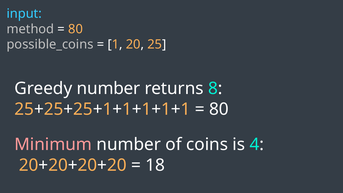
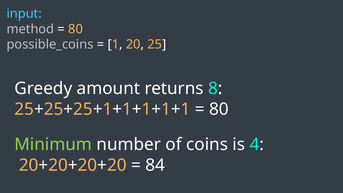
Greedy number: number -> amount
Minimum colour: pink -> light green
18: 18 -> 84
